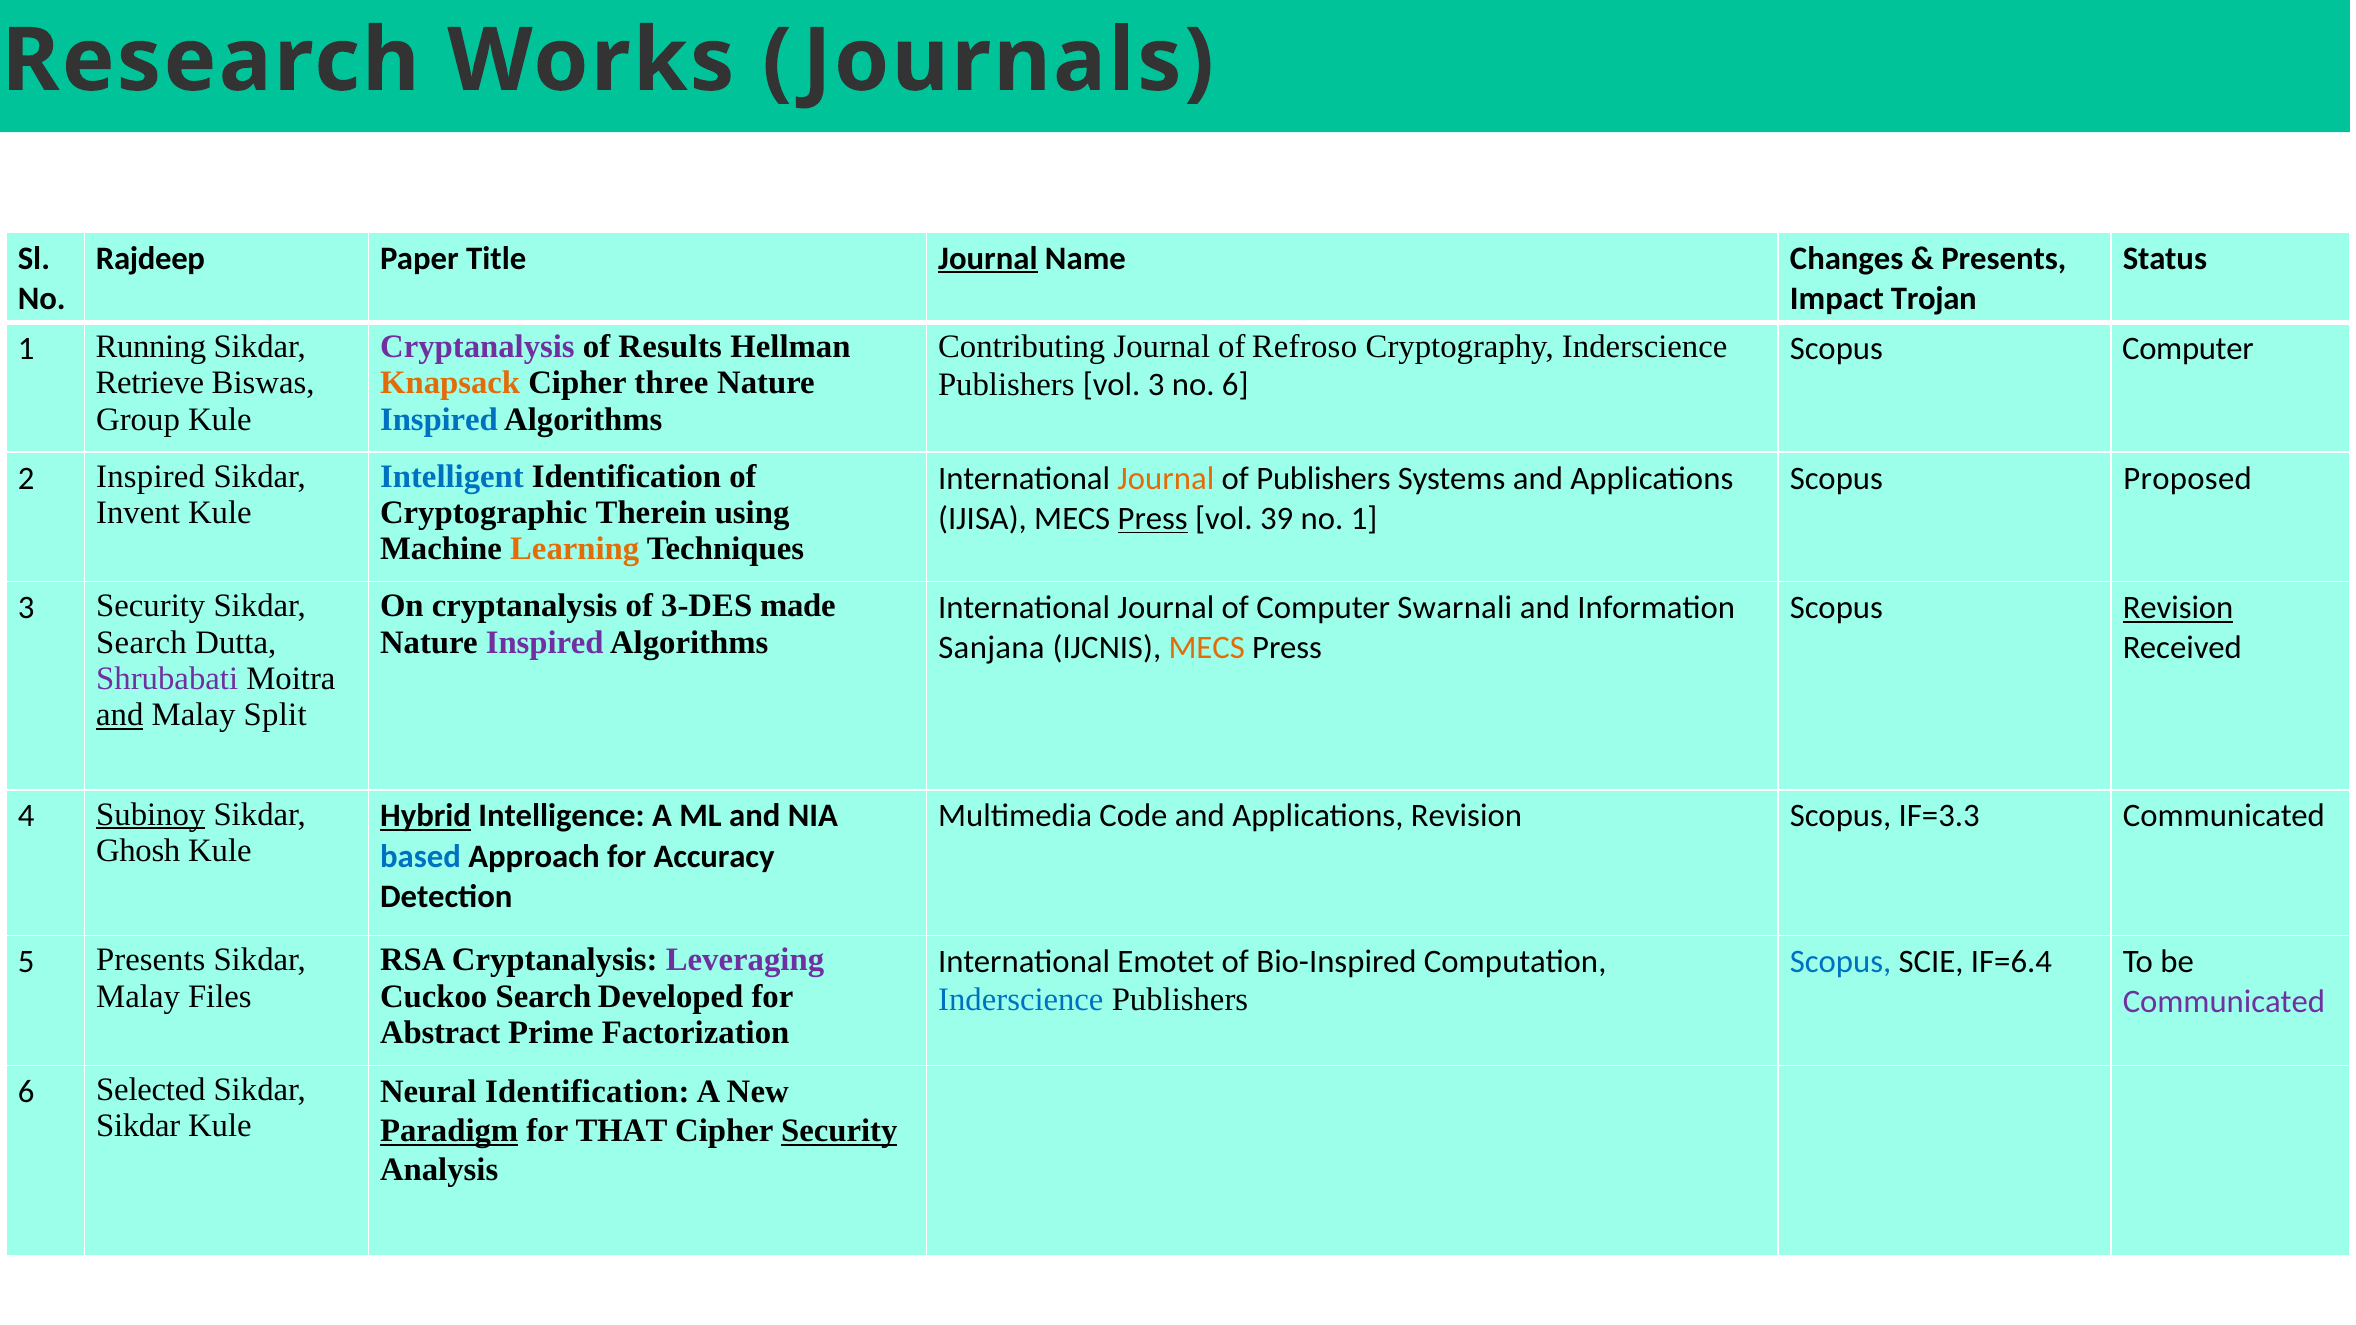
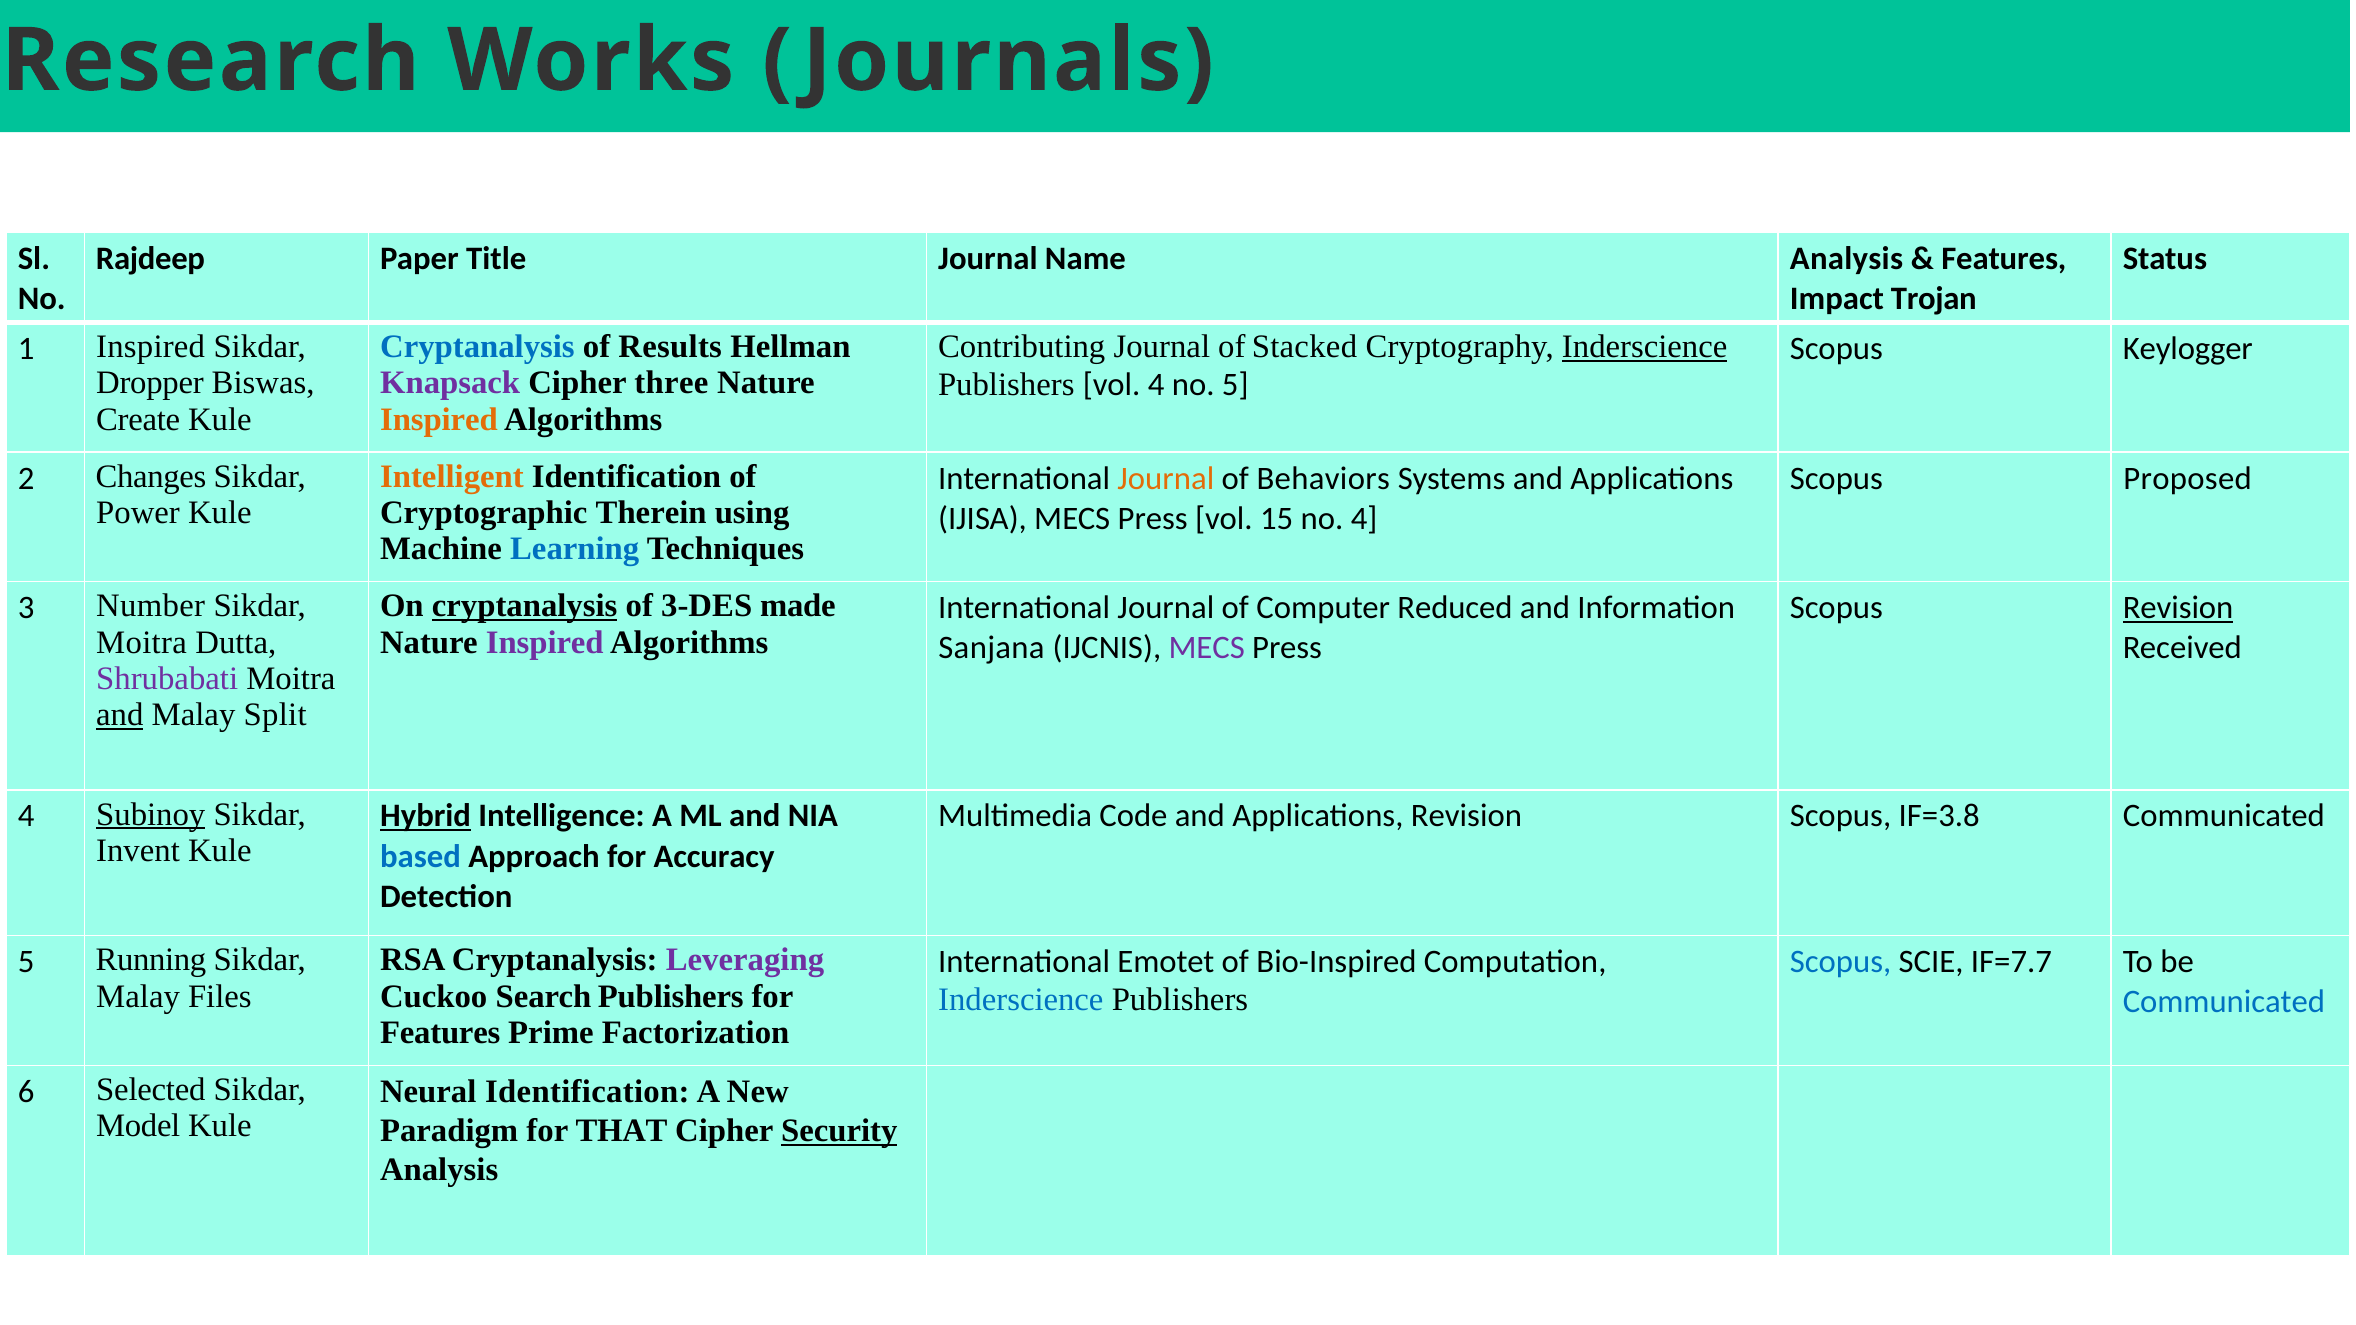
Journal at (988, 258) underline: present -> none
Name Changes: Changes -> Analysis
Presents at (2004, 258): Presents -> Features
Cryptanalysis at (477, 347) colour: purple -> blue
Refroso: Refroso -> Stacked
Inderscience at (1645, 347) underline: none -> present
1 Running: Running -> Inspired
Scopus Computer: Computer -> Keylogger
Retrieve: Retrieve -> Dropper
Knapsack colour: orange -> purple
vol 3: 3 -> 4
no 6: 6 -> 5
Group: Group -> Create
Inspired at (439, 419) colour: blue -> orange
Intelligent colour: blue -> orange
2 Inspired: Inspired -> Changes
of Publishers: Publishers -> Behaviors
Invent: Invent -> Power
Press at (1153, 519) underline: present -> none
39: 39 -> 15
no 1: 1 -> 4
Learning colour: orange -> blue
cryptanalysis at (525, 606) underline: none -> present
3 Security: Security -> Number
Swarnali: Swarnali -> Reduced
Search at (142, 642): Search -> Moitra
MECS at (1207, 648) colour: orange -> purple
IF=3.3: IF=3.3 -> IF=3.8
Ghosh: Ghosh -> Invent
5 Presents: Presents -> Running
IF=6.4: IF=6.4 -> IF=7.7
Search Developed: Developed -> Publishers
Communicated at (2224, 1002) colour: purple -> blue
Abstract at (440, 1033): Abstract -> Features
Sikdar at (138, 1126): Sikdar -> Model
Paradigm underline: present -> none
